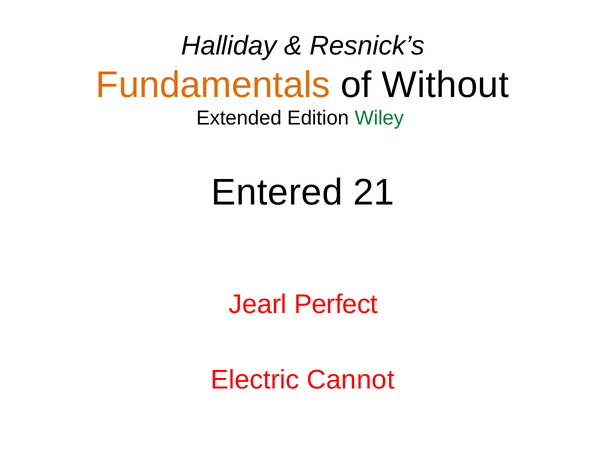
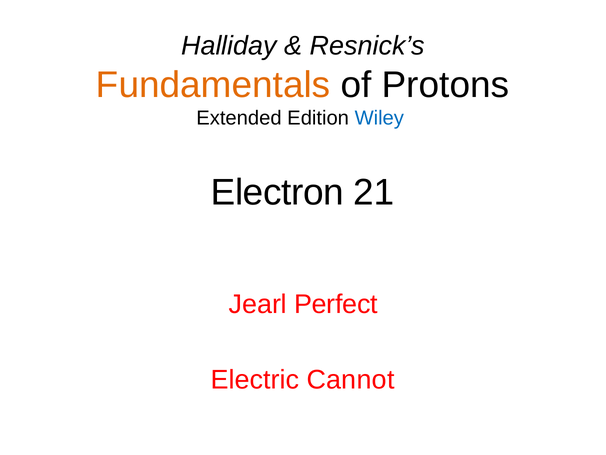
Without: Without -> Protons
Wiley colour: green -> blue
Entered: Entered -> Electron
